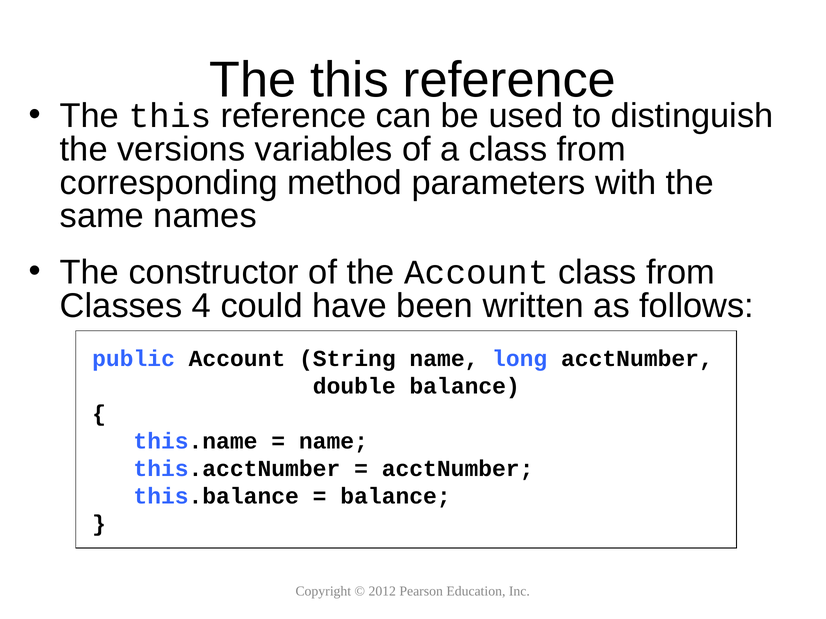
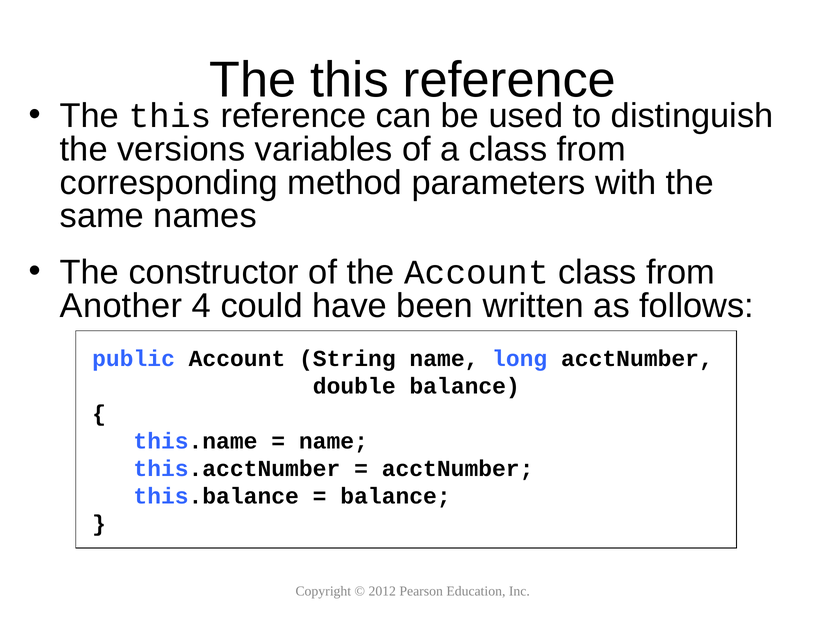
Classes: Classes -> Another
